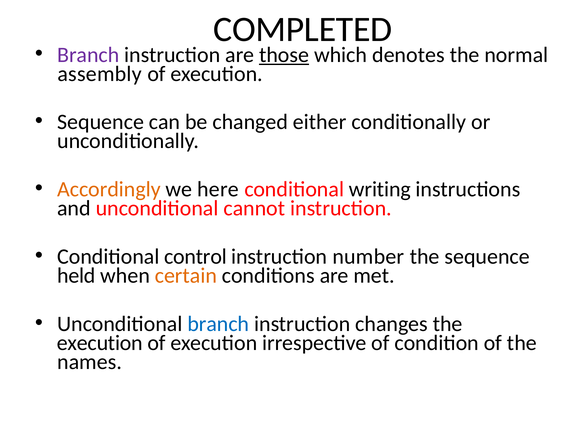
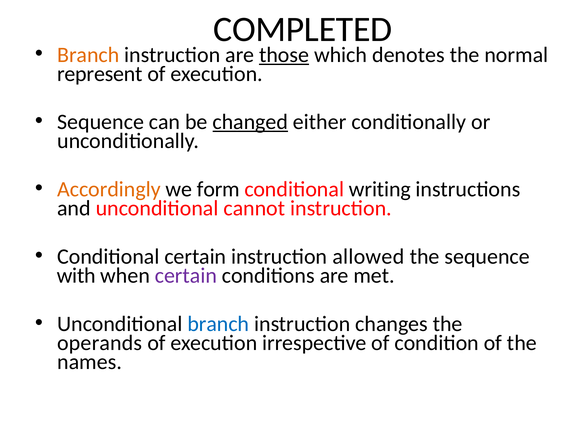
Branch at (88, 55) colour: purple -> orange
assembly: assembly -> represent
changed underline: none -> present
here: here -> form
Conditional control: control -> certain
number: number -> allowed
held: held -> with
certain at (186, 276) colour: orange -> purple
execution at (100, 343): execution -> operands
